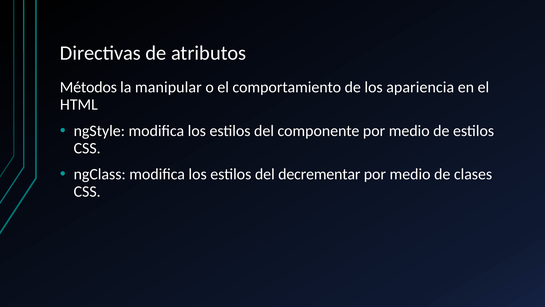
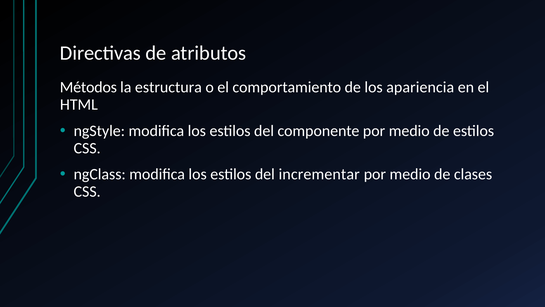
manipular: manipular -> estructura
decrementar: decrementar -> incrementar
